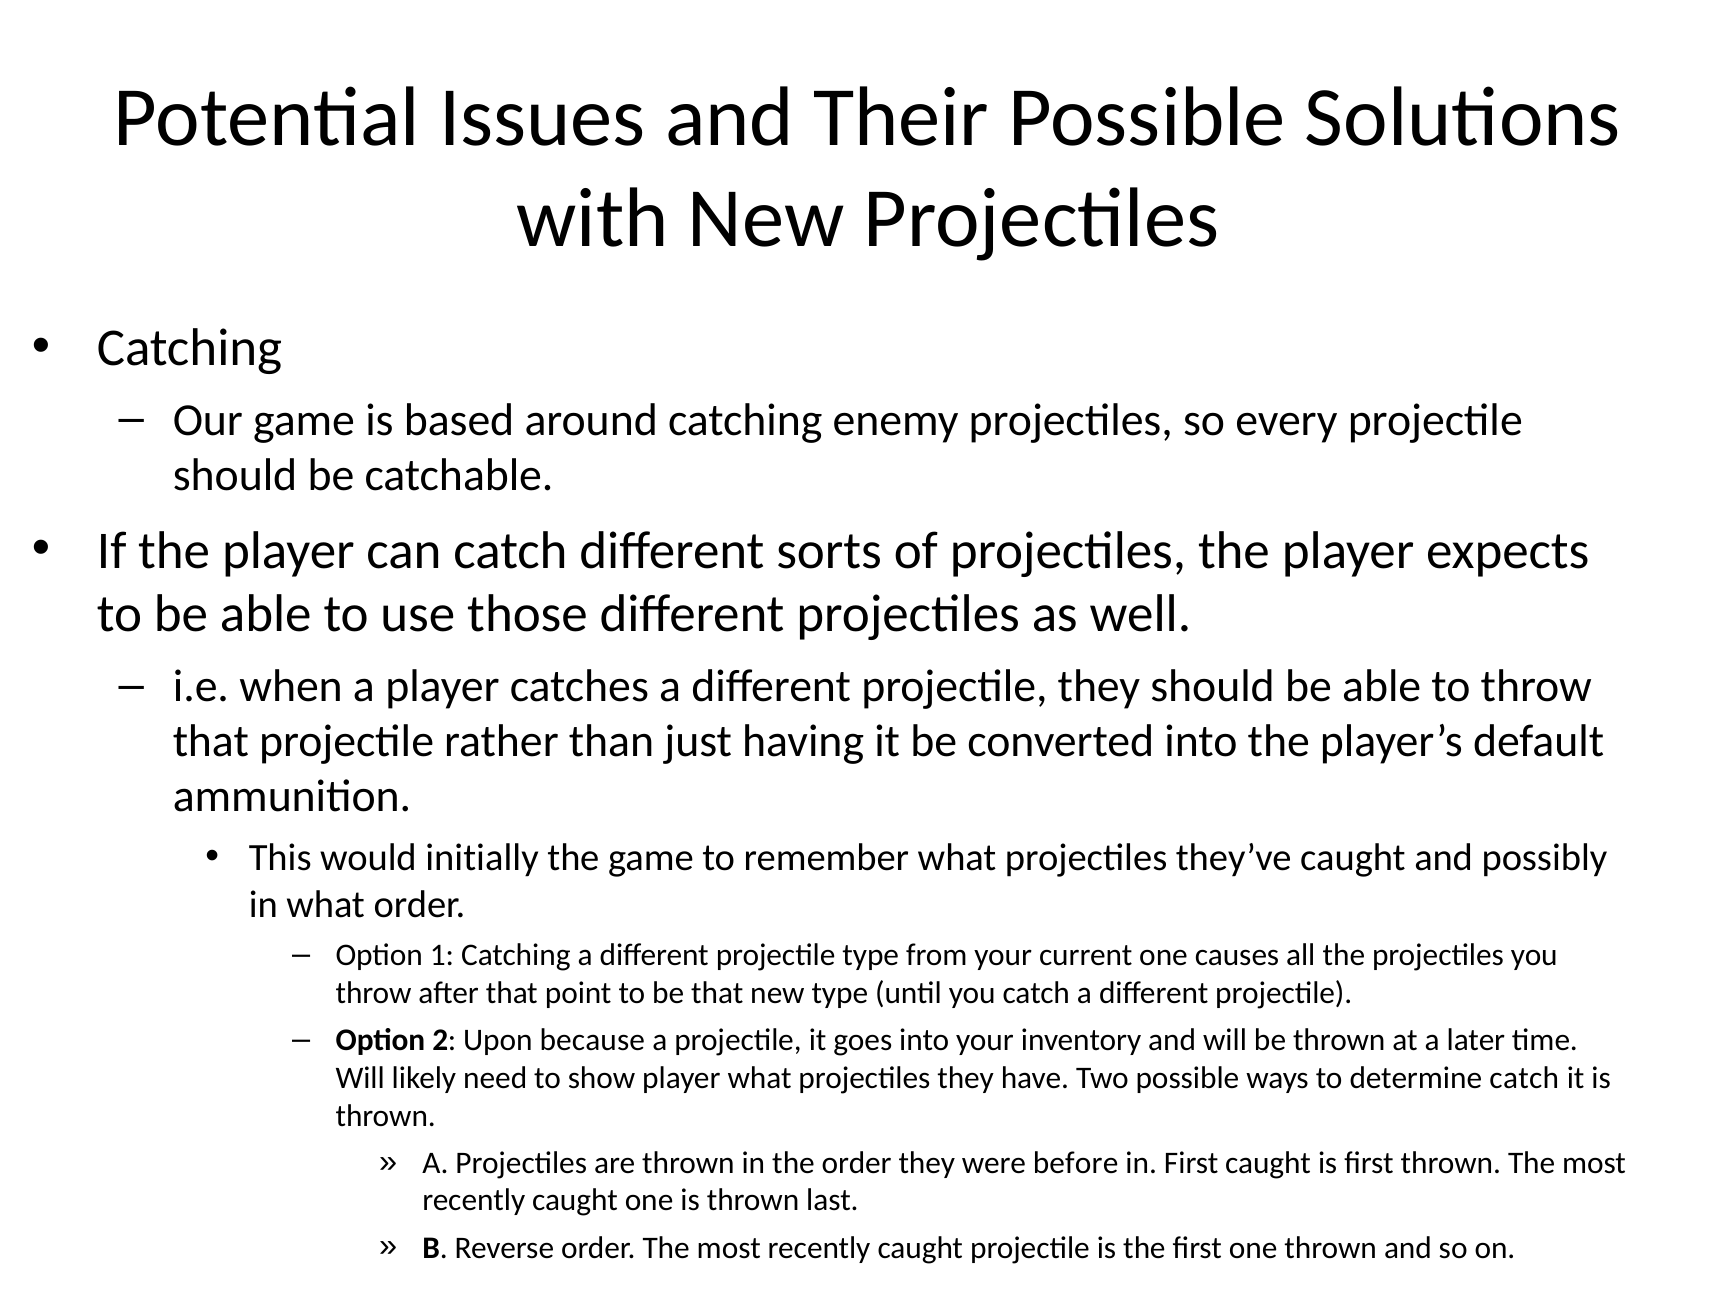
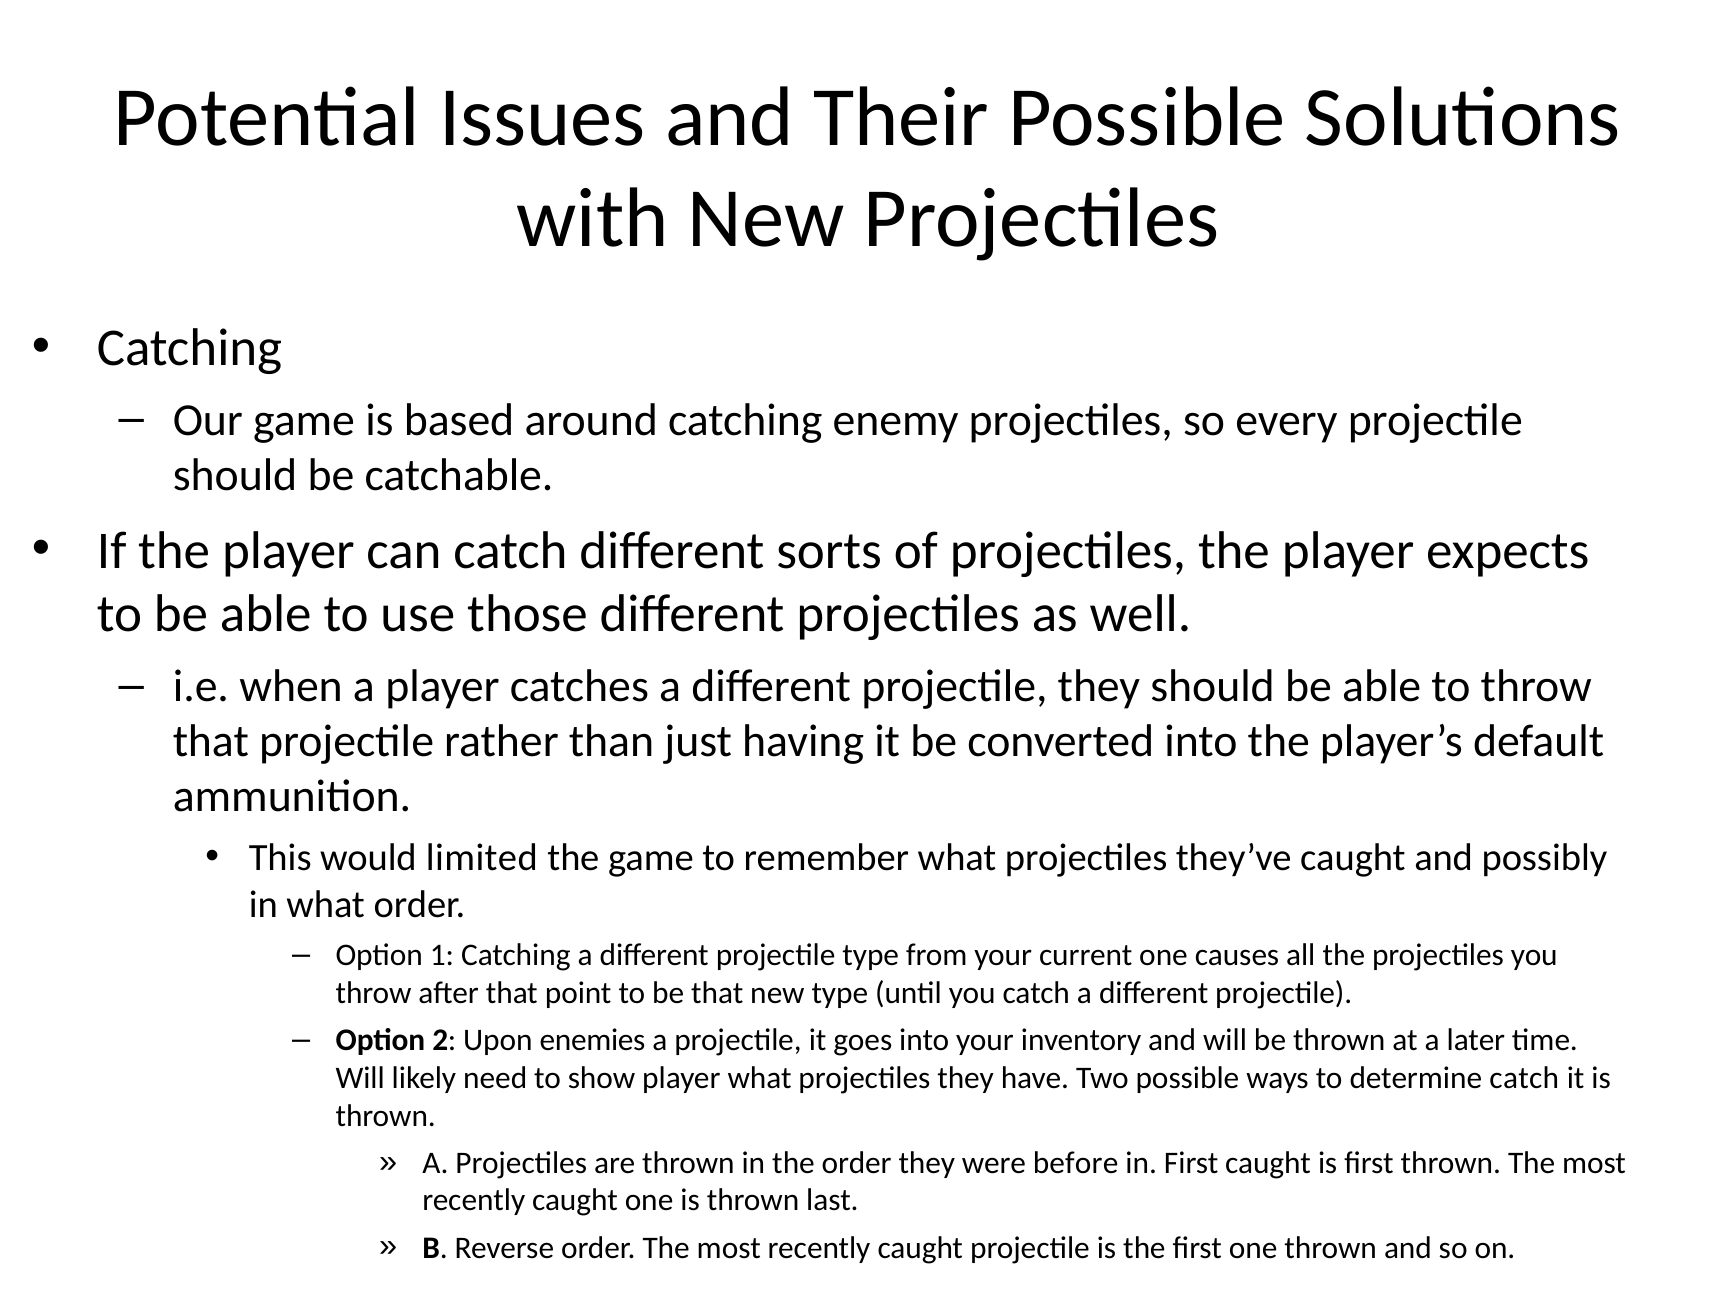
initially: initially -> limited
because: because -> enemies
